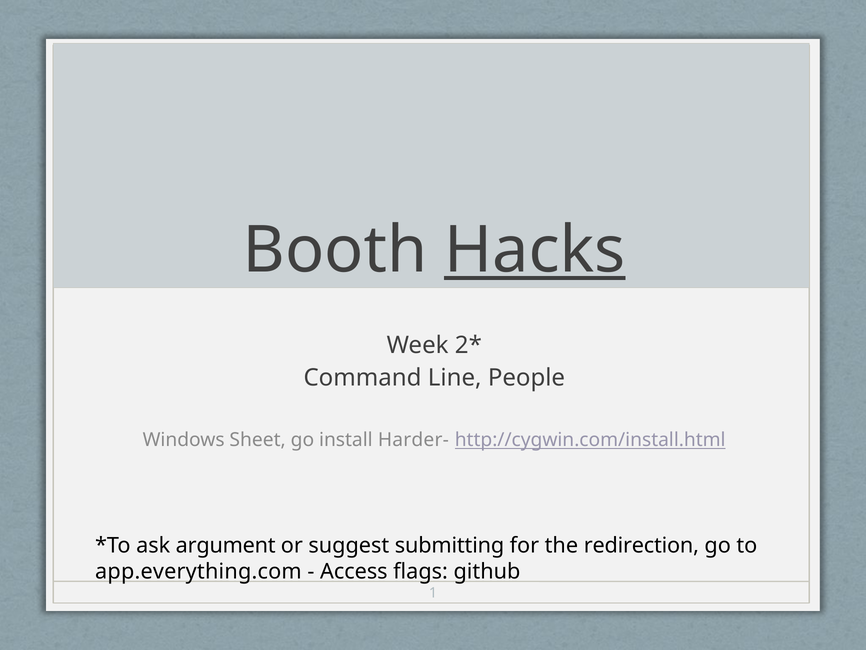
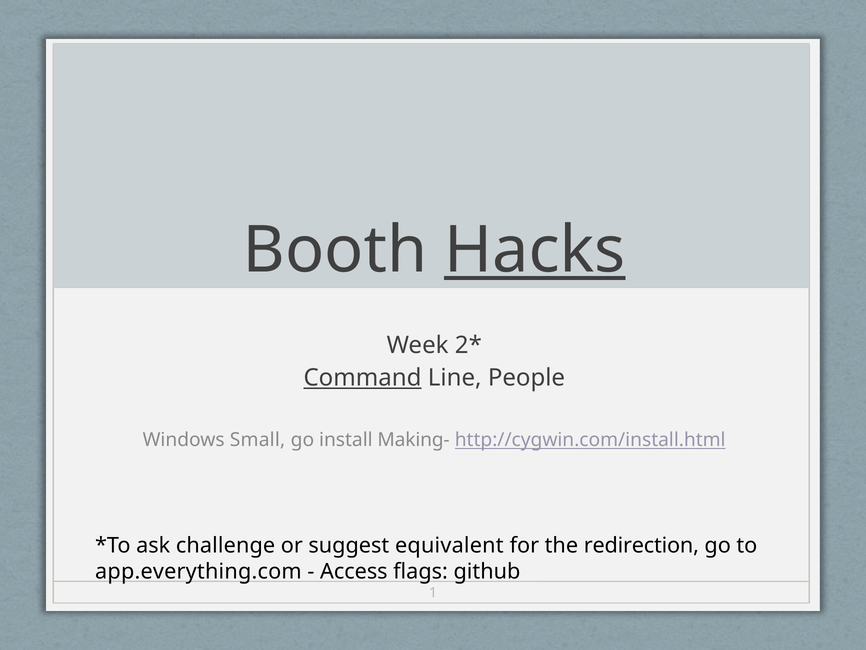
Command underline: none -> present
Sheet: Sheet -> Small
Harder-: Harder- -> Making-
argument: argument -> challenge
submitting: submitting -> equivalent
